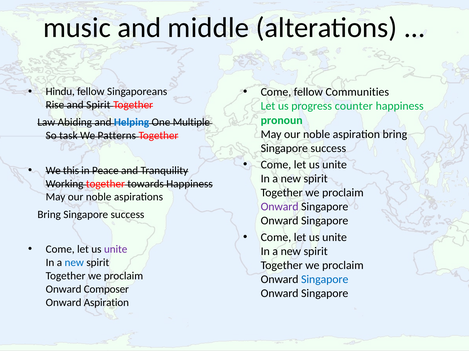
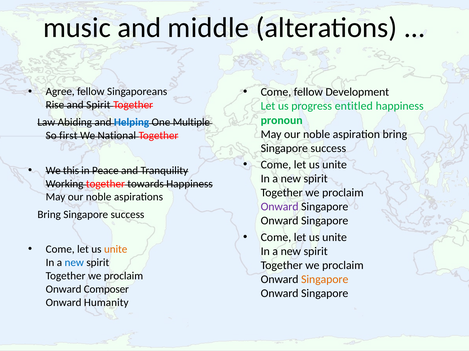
Hindu: Hindu -> Agree
Communities: Communities -> Development
counter: counter -> entitled
task: task -> first
Patterns: Patterns -> National
unite at (116, 250) colour: purple -> orange
Singapore at (325, 280) colour: blue -> orange
Onward Aspiration: Aspiration -> Humanity
